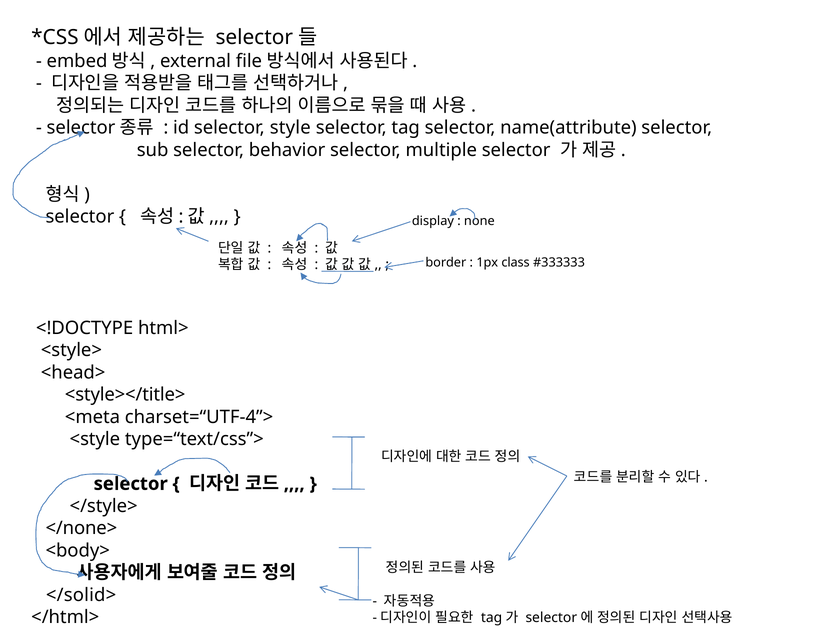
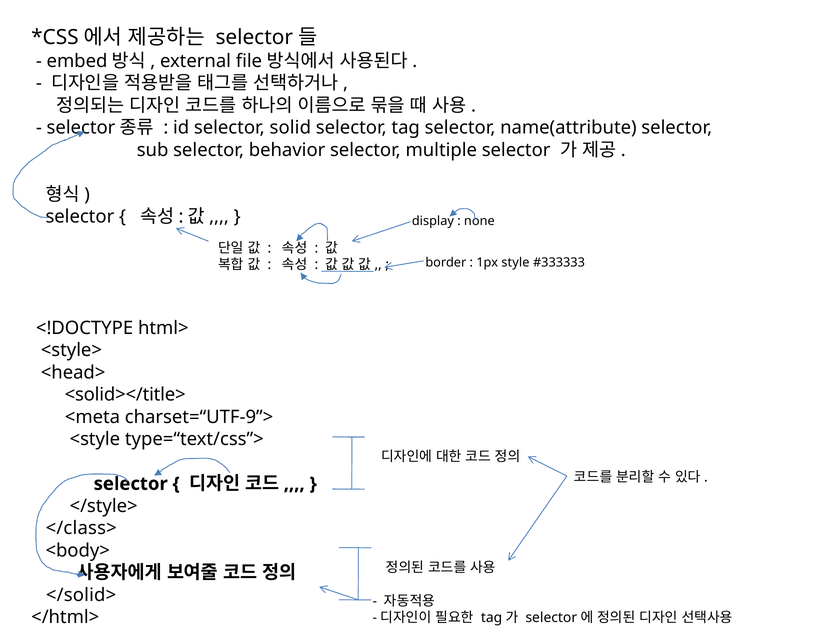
style: style -> solid
class: class -> style
<style></title>: <style></title> -> <solid></title>
charset=“UTF-4”>: charset=“UTF-4”> -> charset=“UTF-9”>
</none>: </none> -> </class>
